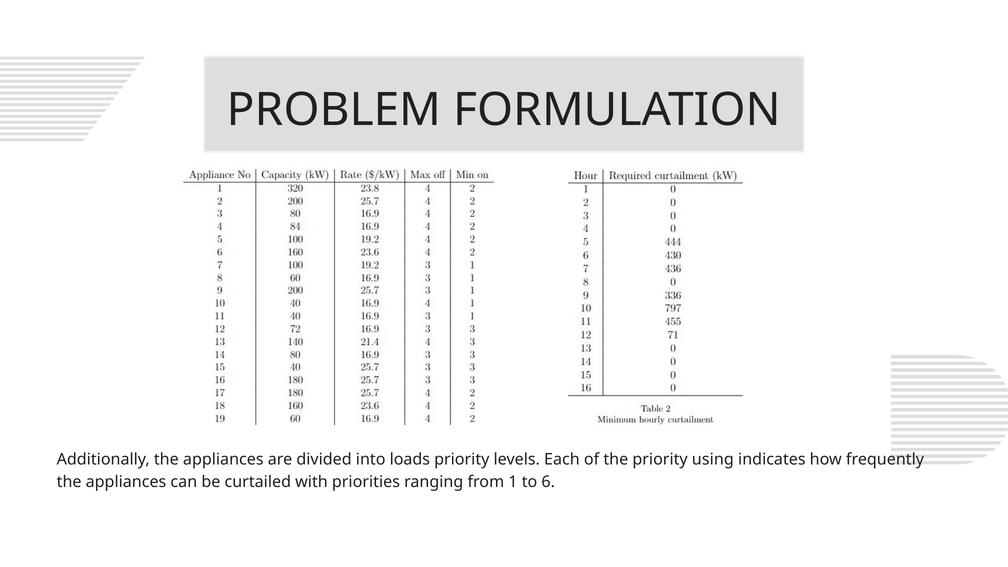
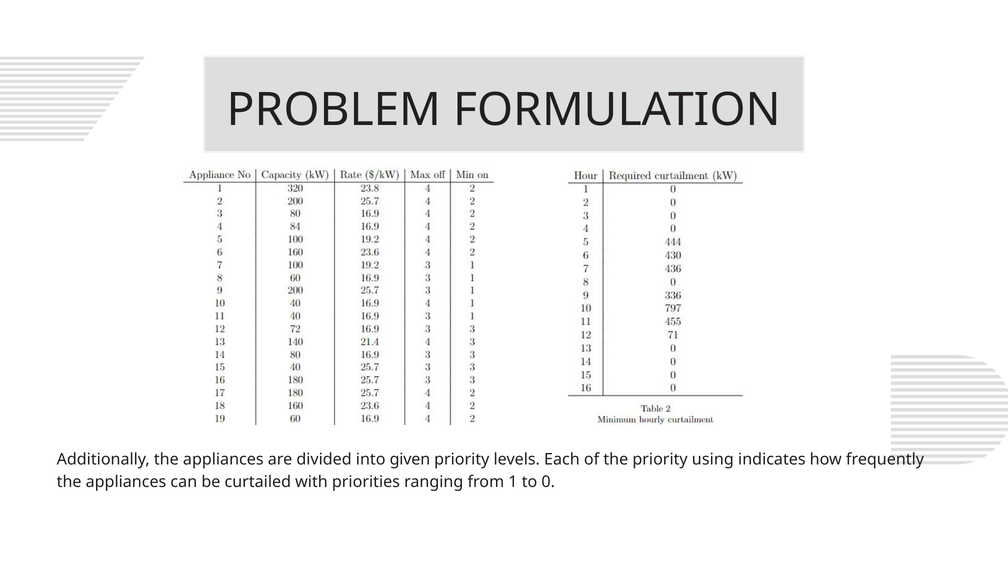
loads: loads -> given
6: 6 -> 0
